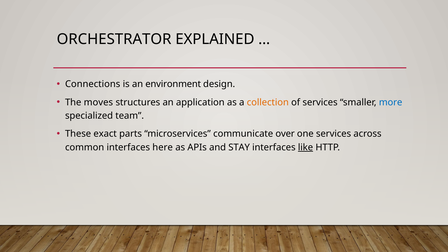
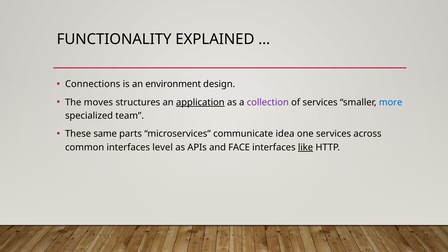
ORCHESTRATOR: ORCHESTRATOR -> FUNCTIONALITY
application underline: none -> present
collection colour: orange -> purple
exact: exact -> same
over: over -> idea
here: here -> level
STAY: STAY -> FACE
